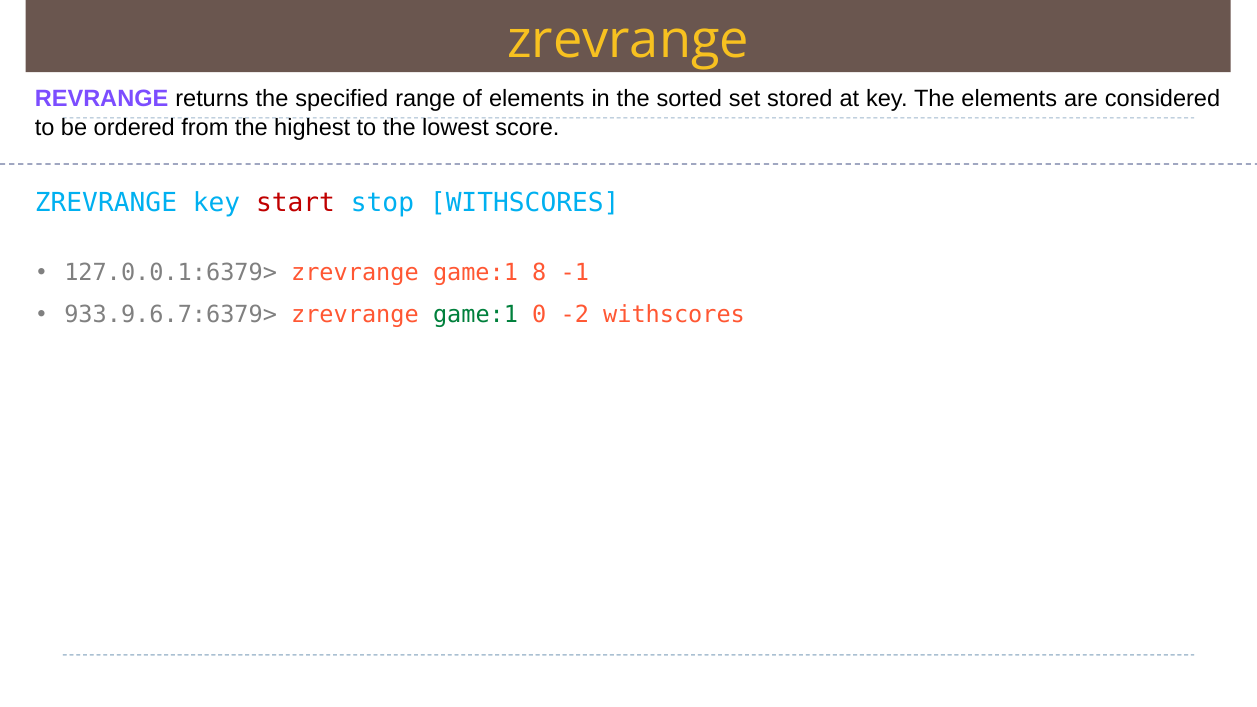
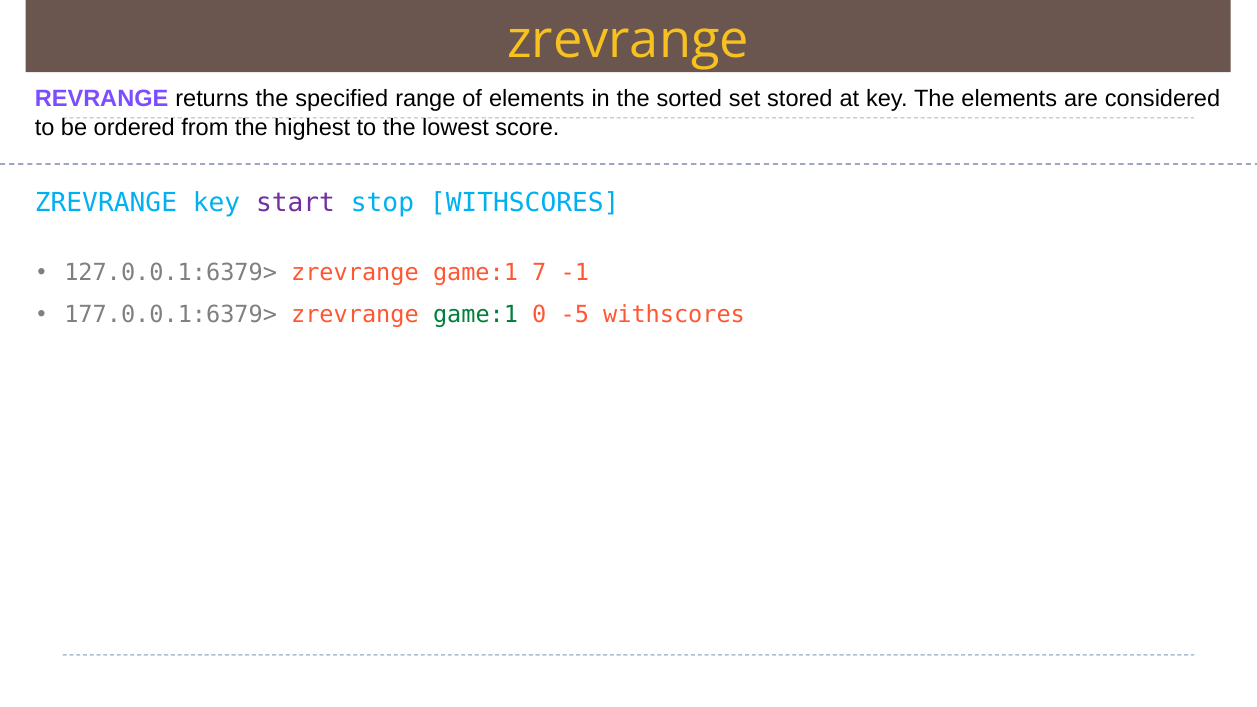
start colour: red -> purple
8: 8 -> 7
933.9.6.7:6379>: 933.9.6.7:6379> -> 177.0.0.1:6379>
-2: -2 -> -5
